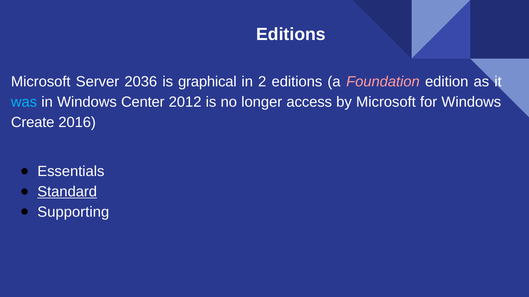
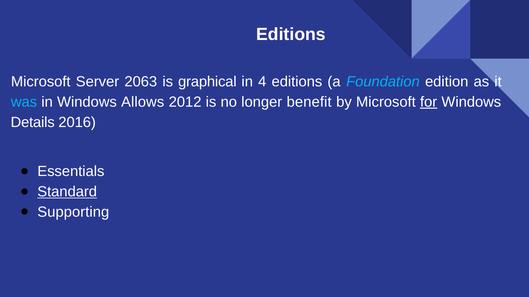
2036: 2036 -> 2063
2: 2 -> 4
Foundation colour: pink -> light blue
Center: Center -> Allows
access: access -> benefit
for underline: none -> present
Create: Create -> Details
